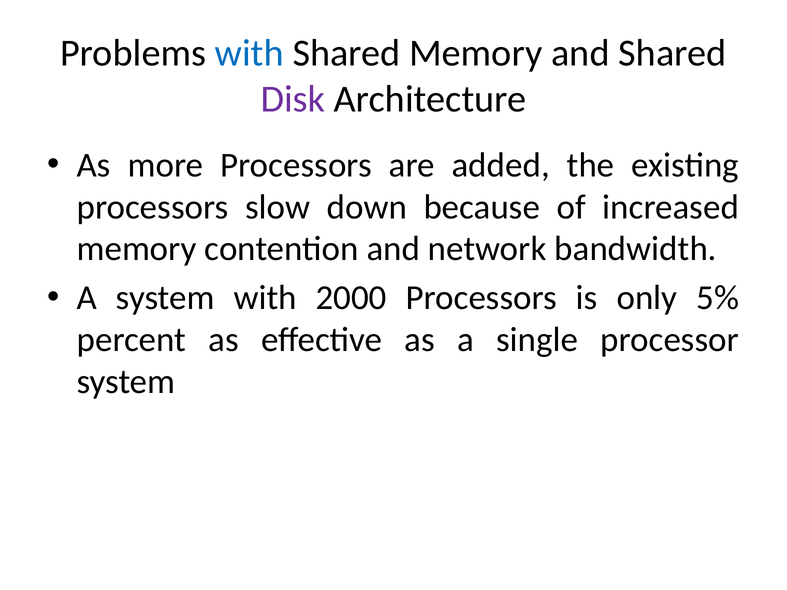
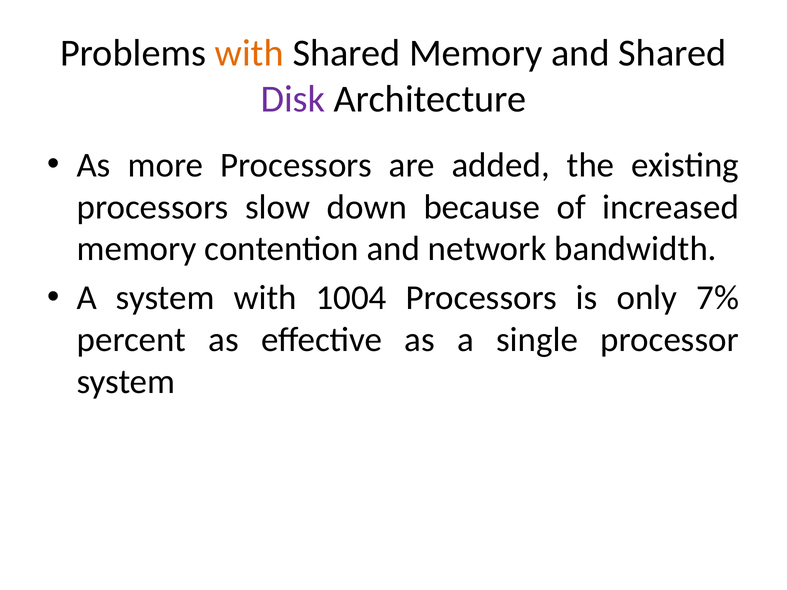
with at (249, 53) colour: blue -> orange
2000: 2000 -> 1004
5%: 5% -> 7%
